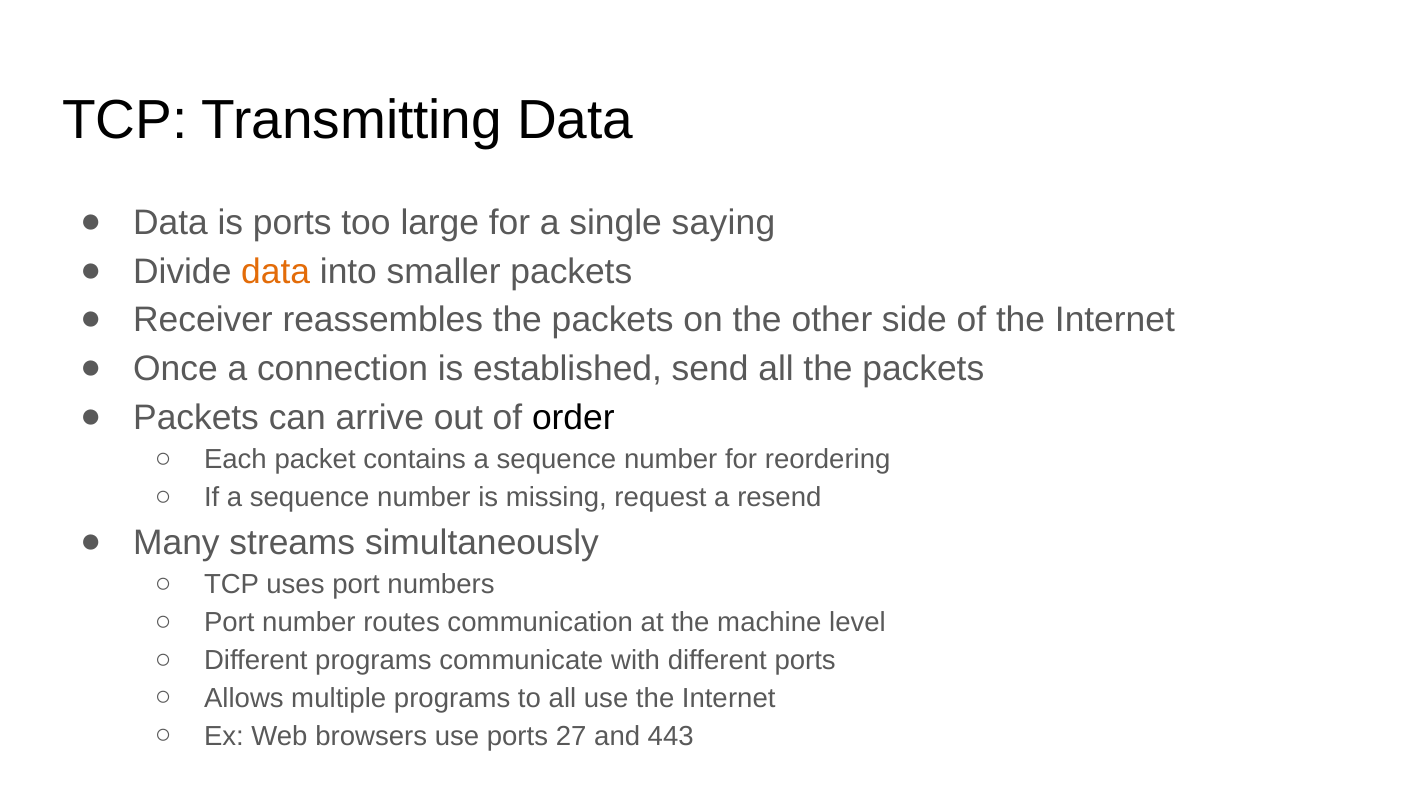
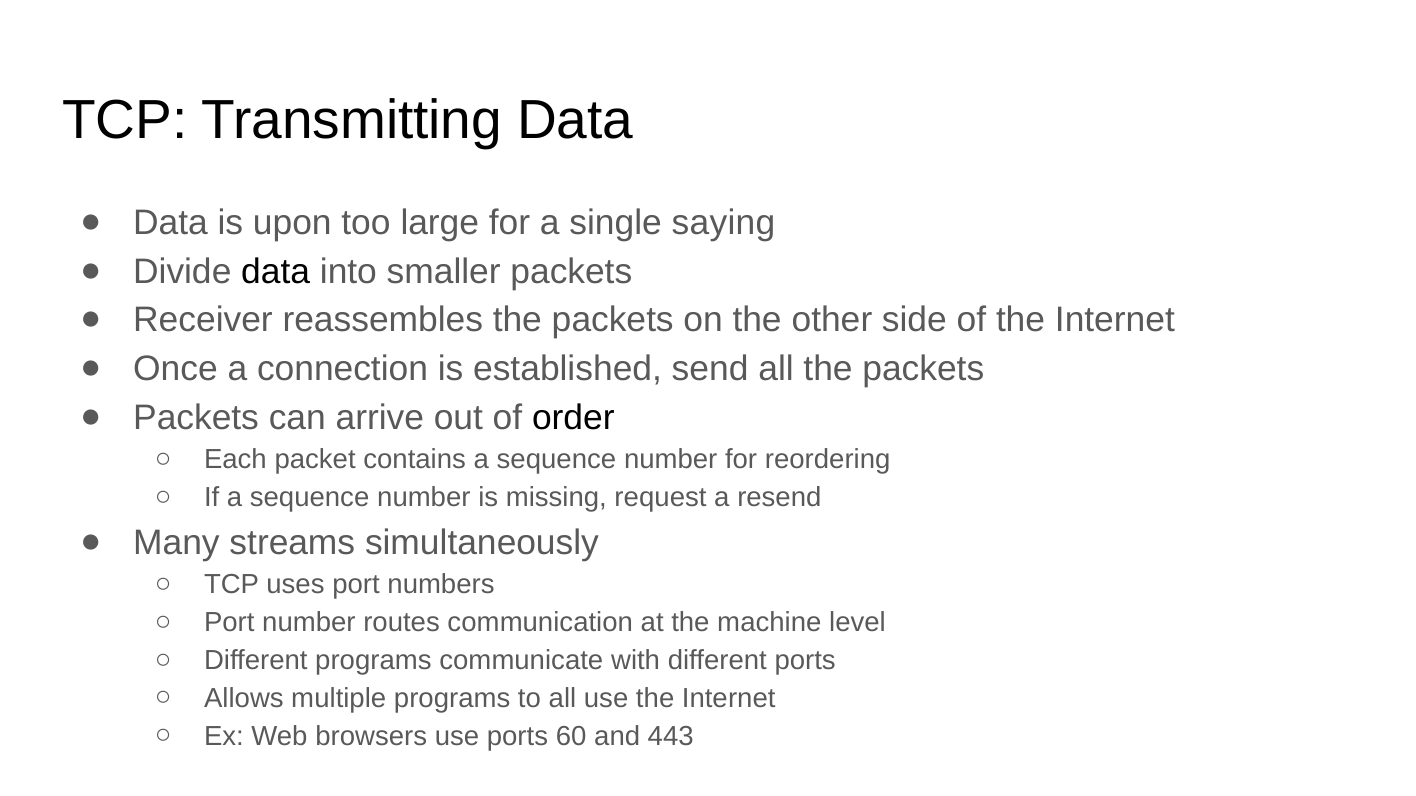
is ports: ports -> upon
data at (276, 272) colour: orange -> black
27: 27 -> 60
